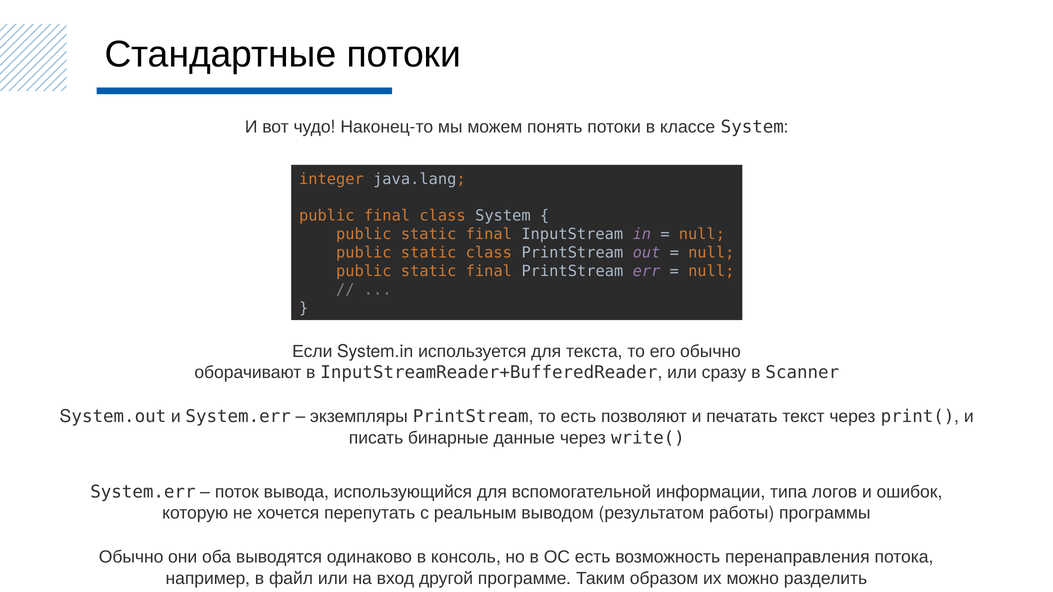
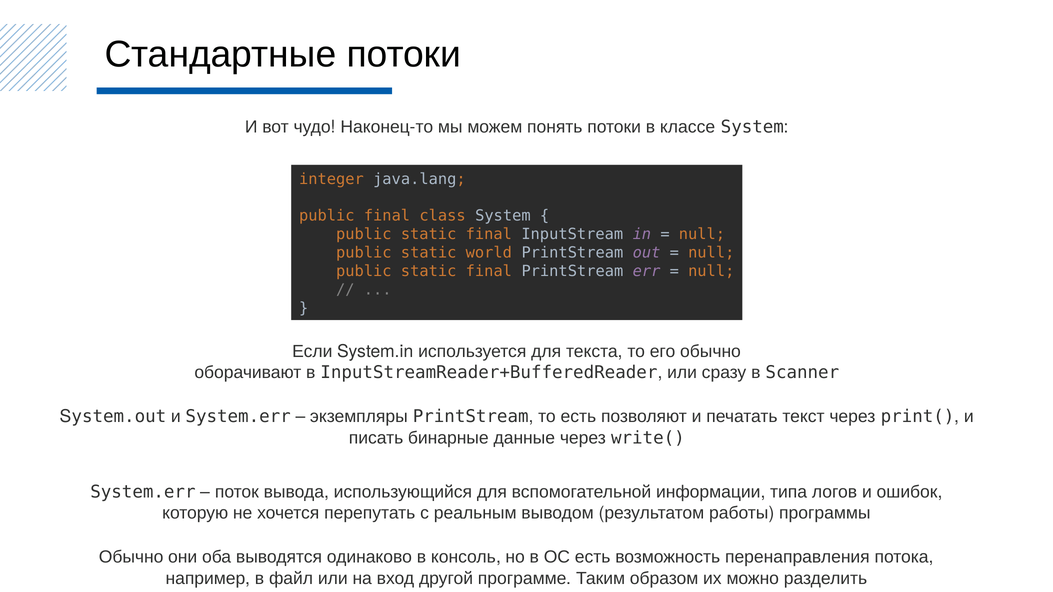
static class: class -> world
